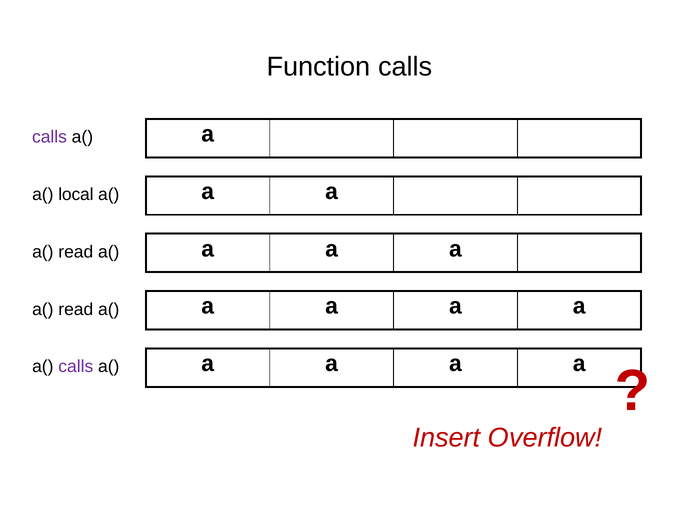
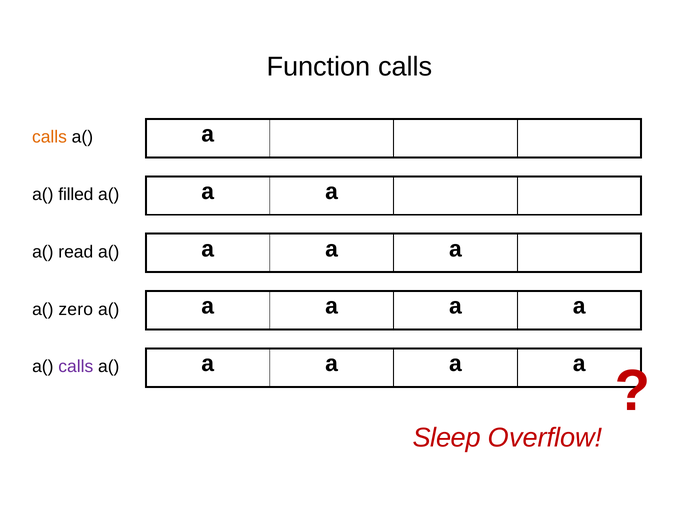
calls at (50, 137) colour: purple -> orange
local: local -> filled
read at (76, 309): read -> zero
Insert: Insert -> Sleep
